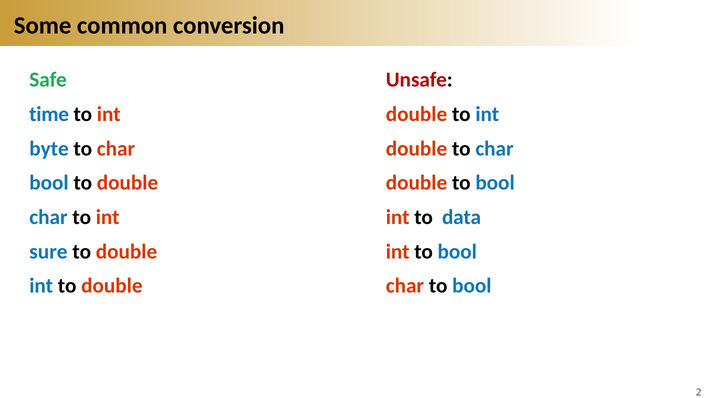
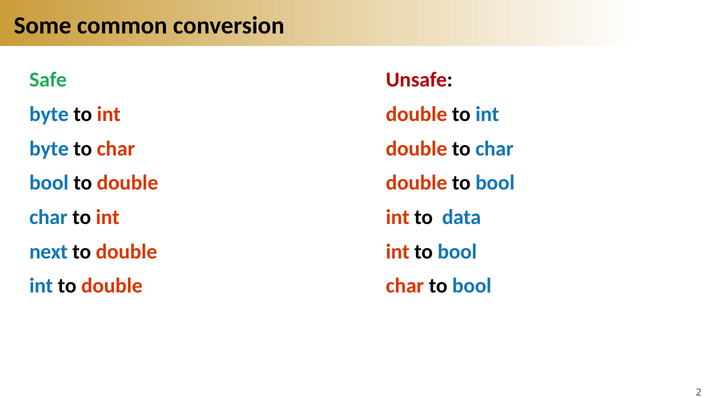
time at (49, 114): time -> byte
sure: sure -> next
